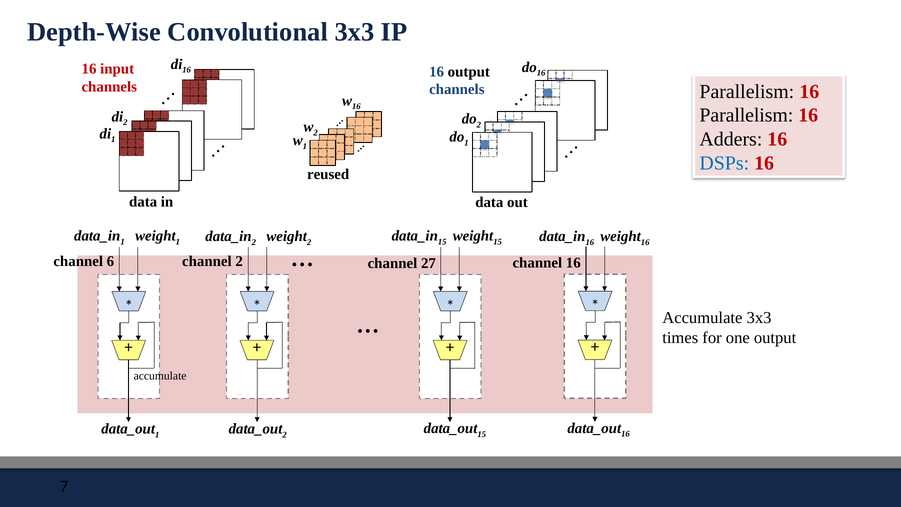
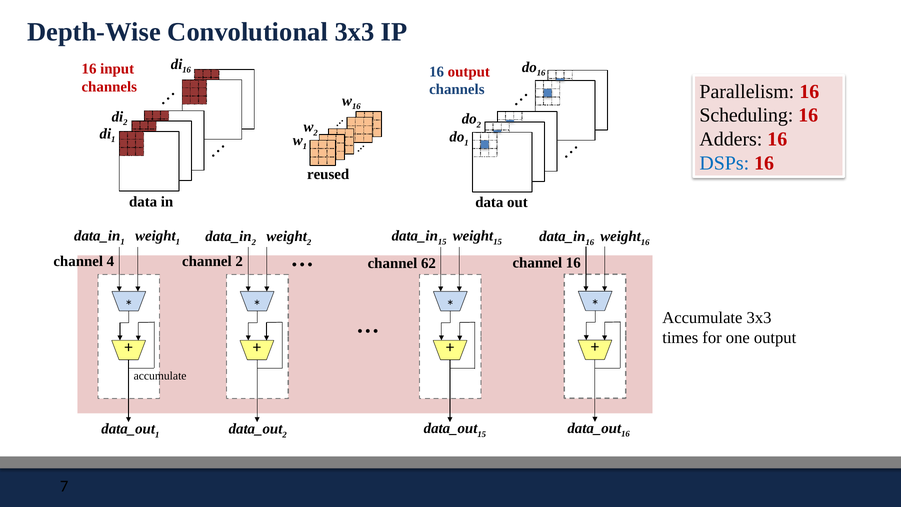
output at (469, 72) colour: black -> red
Parallelism at (746, 115): Parallelism -> Scheduling
6: 6 -> 4
27: 27 -> 62
